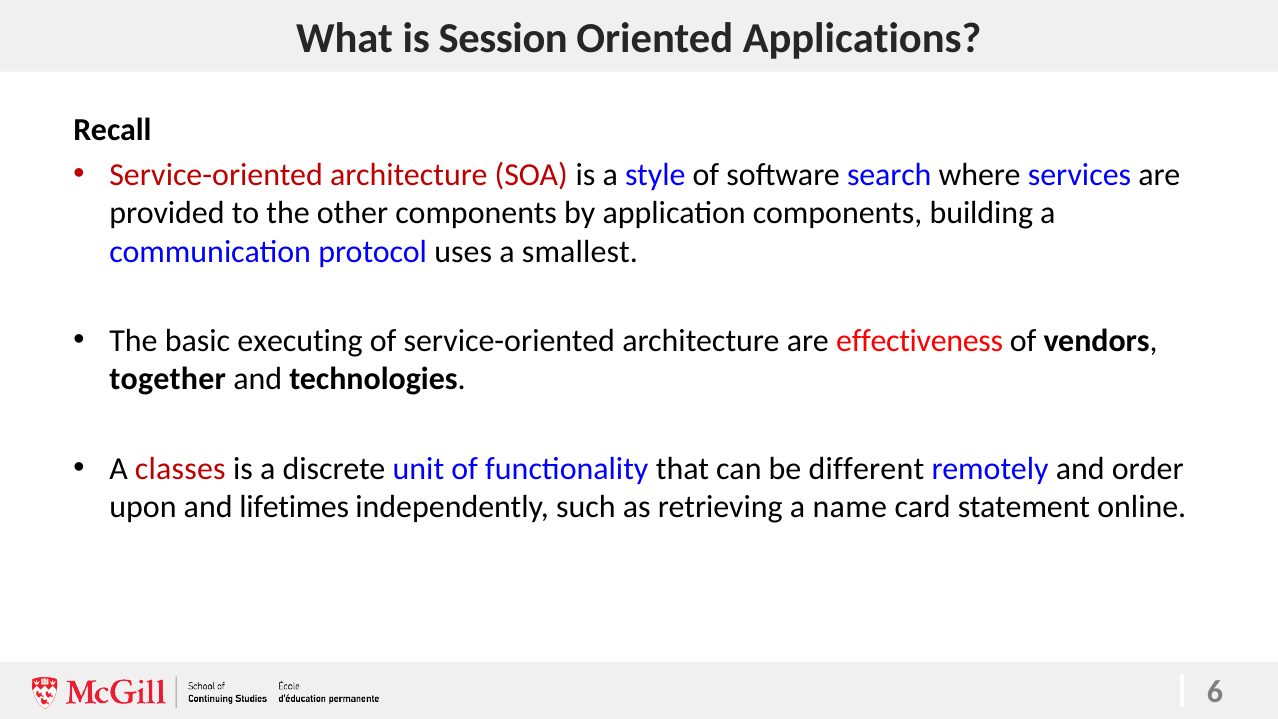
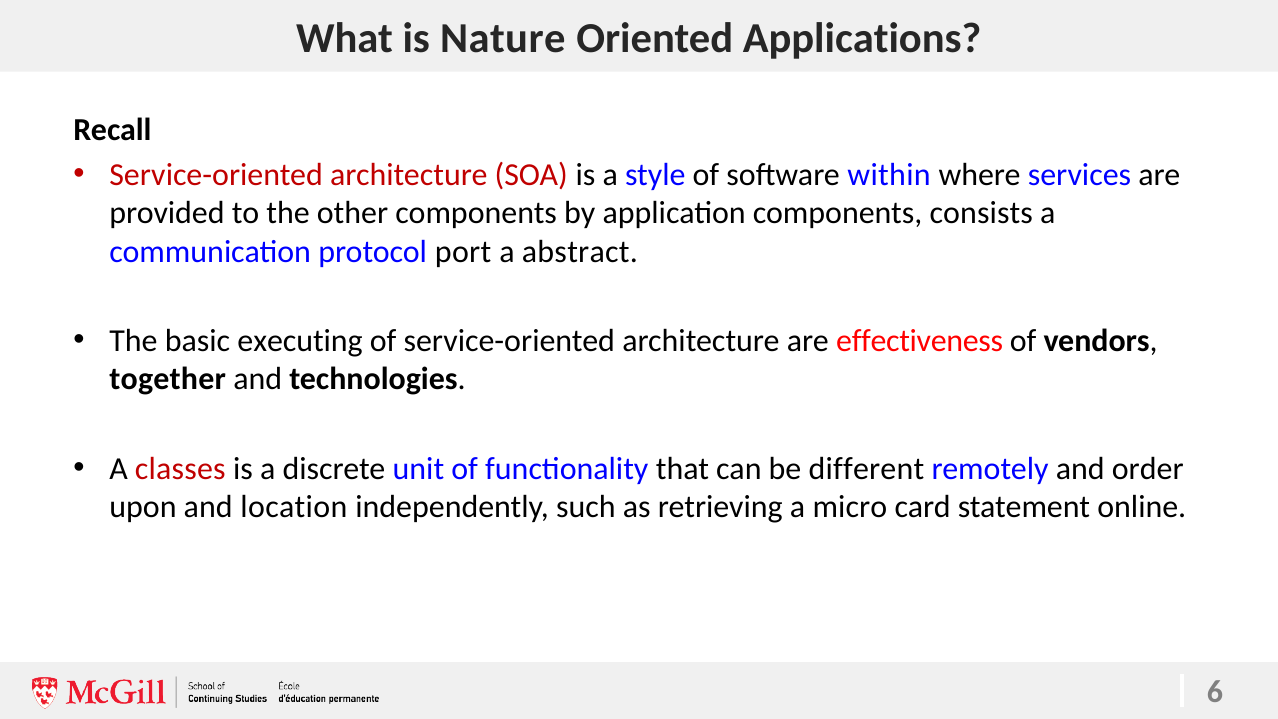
Session: Session -> Nature
search: search -> within
building: building -> consists
uses: uses -> port
smallest: smallest -> abstract
lifetimes: lifetimes -> location
name: name -> micro
